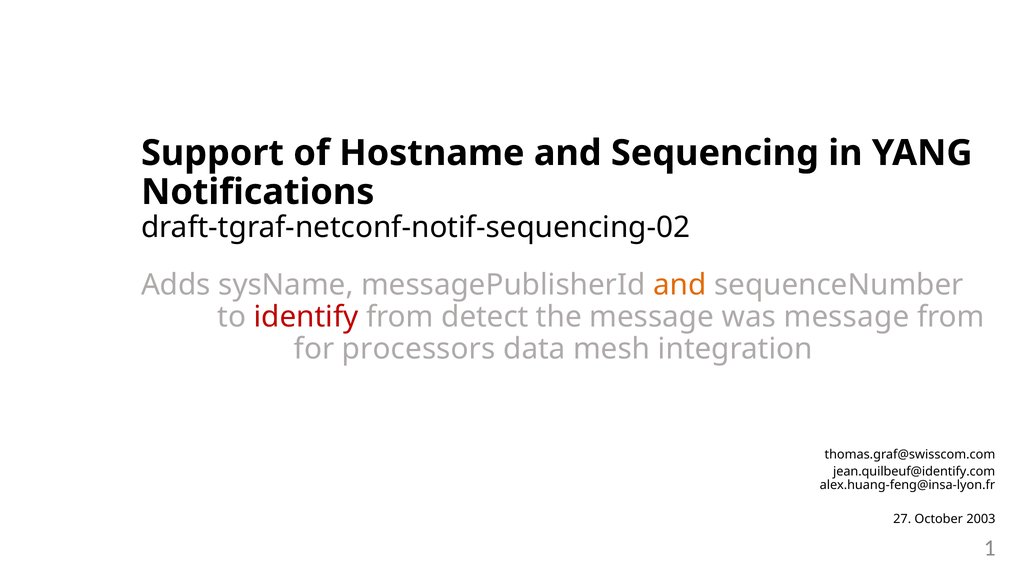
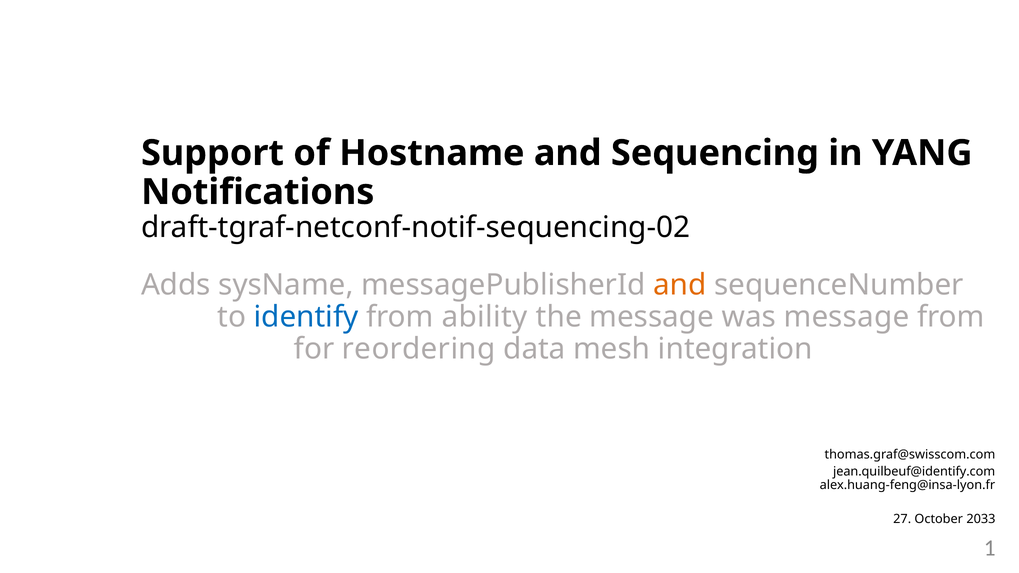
identify colour: red -> blue
detect: detect -> ability
processors: processors -> reordering
2003: 2003 -> 2033
